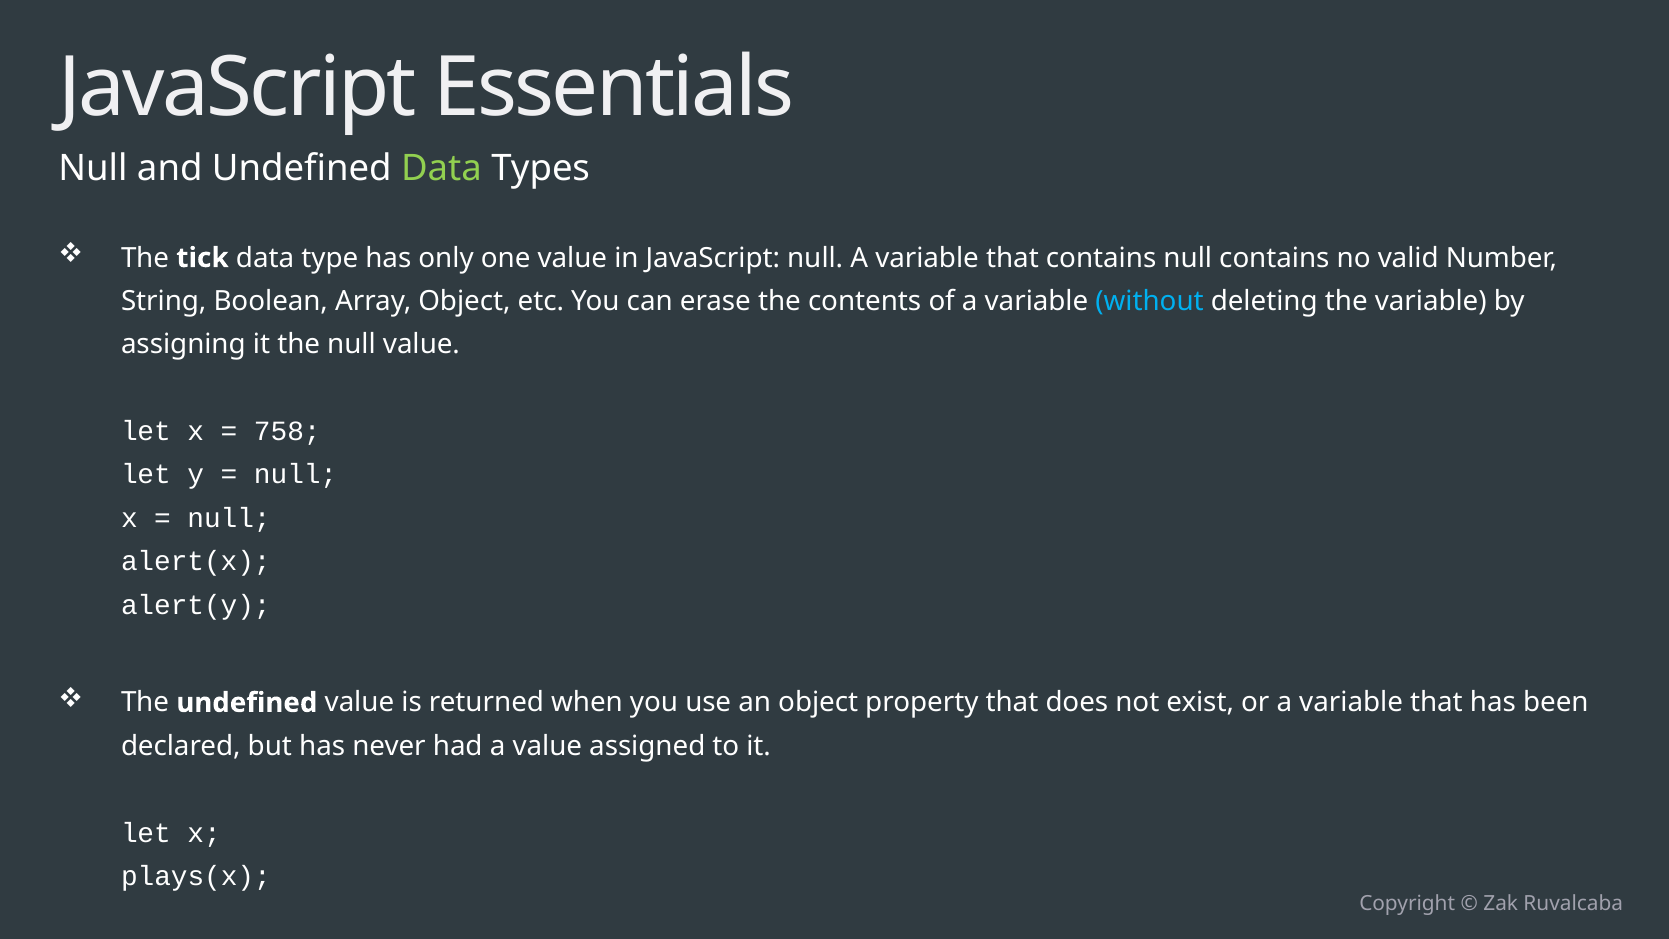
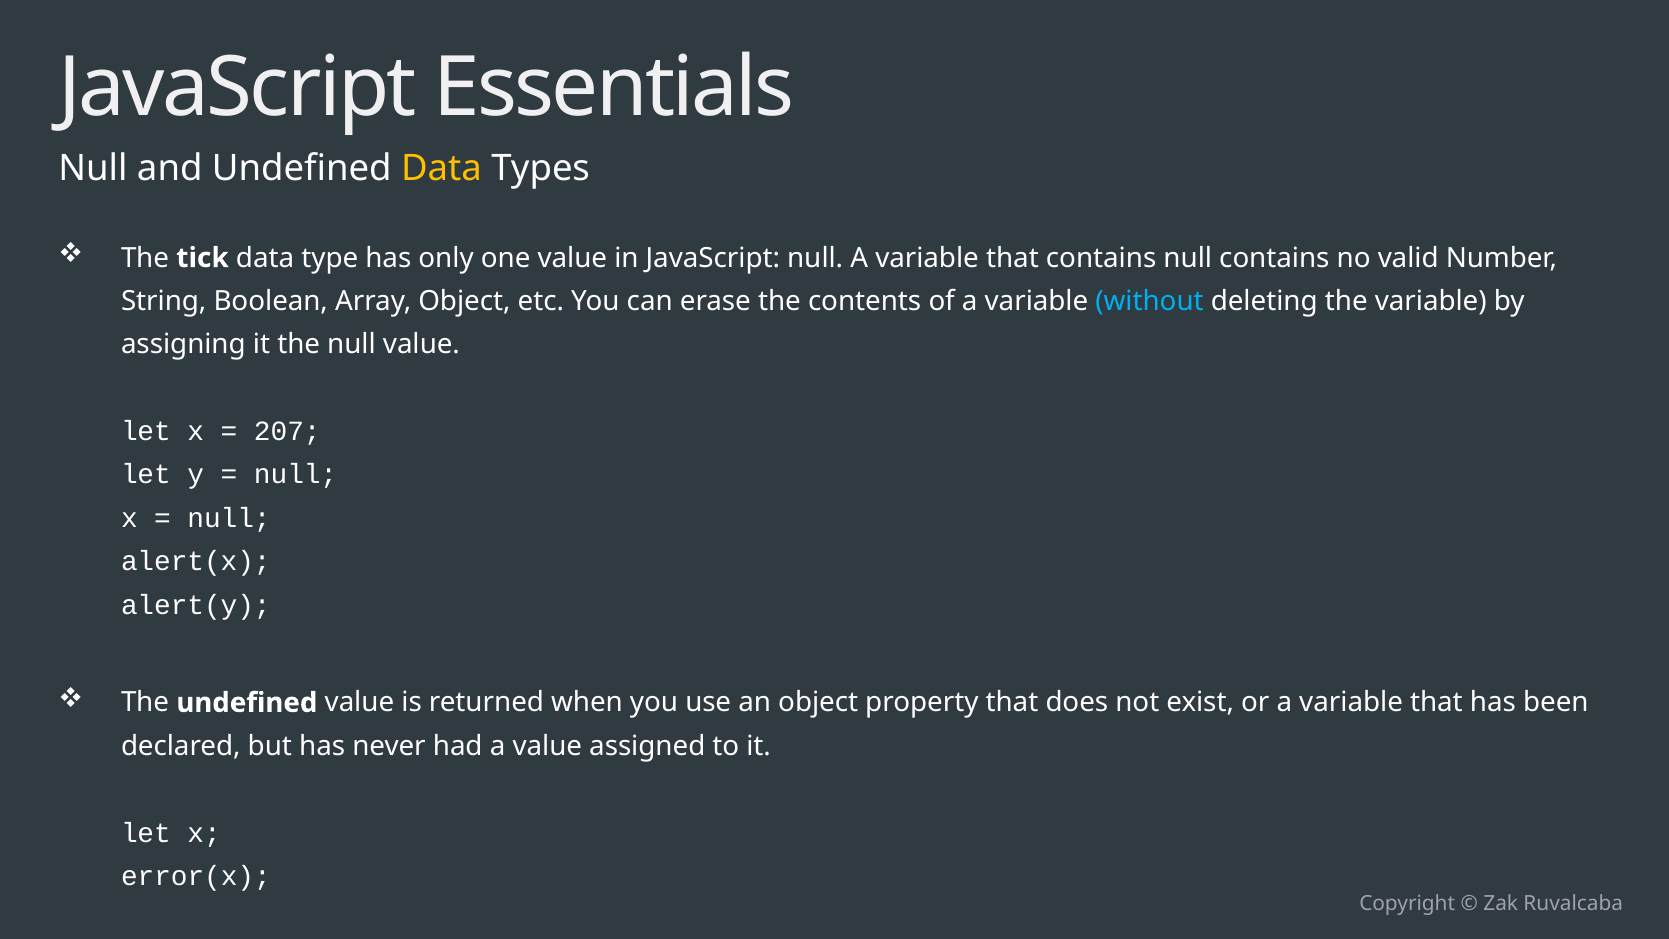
Data at (441, 168) colour: light green -> yellow
758: 758 -> 207
plays(x: plays(x -> error(x
